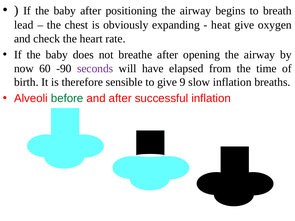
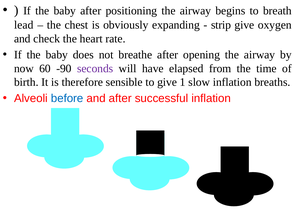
heat: heat -> strip
9: 9 -> 1
before colour: green -> blue
